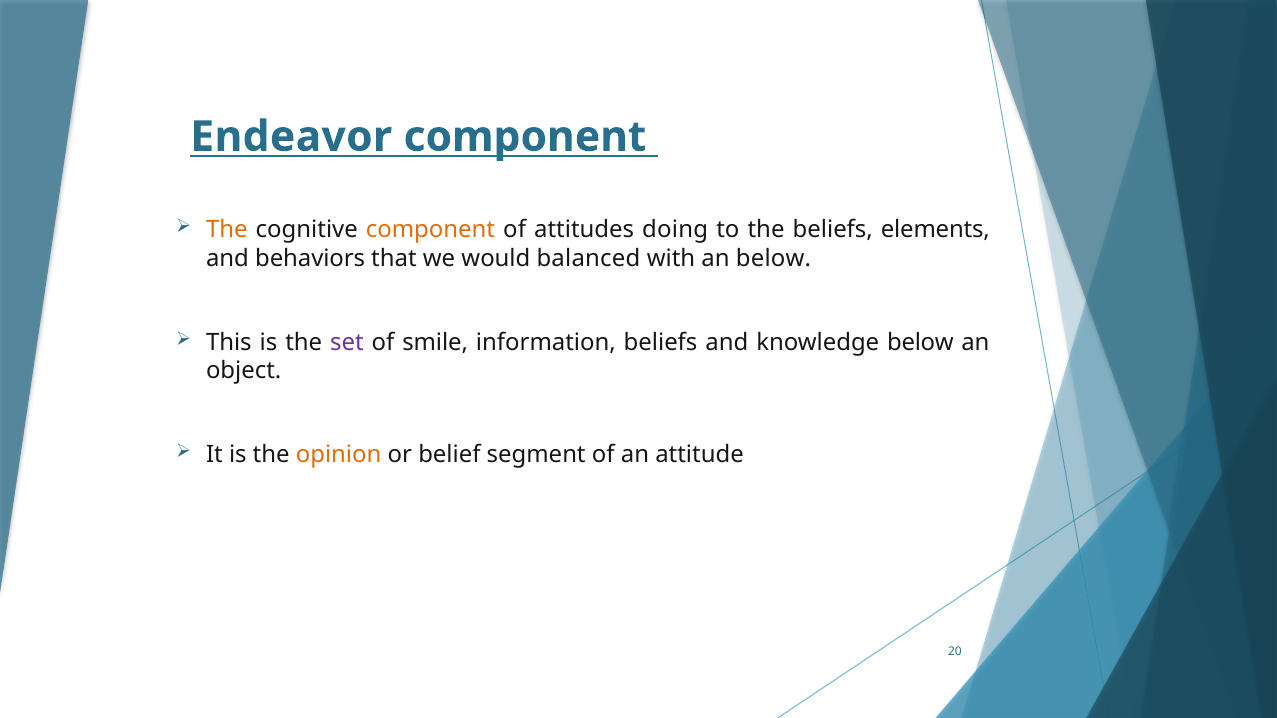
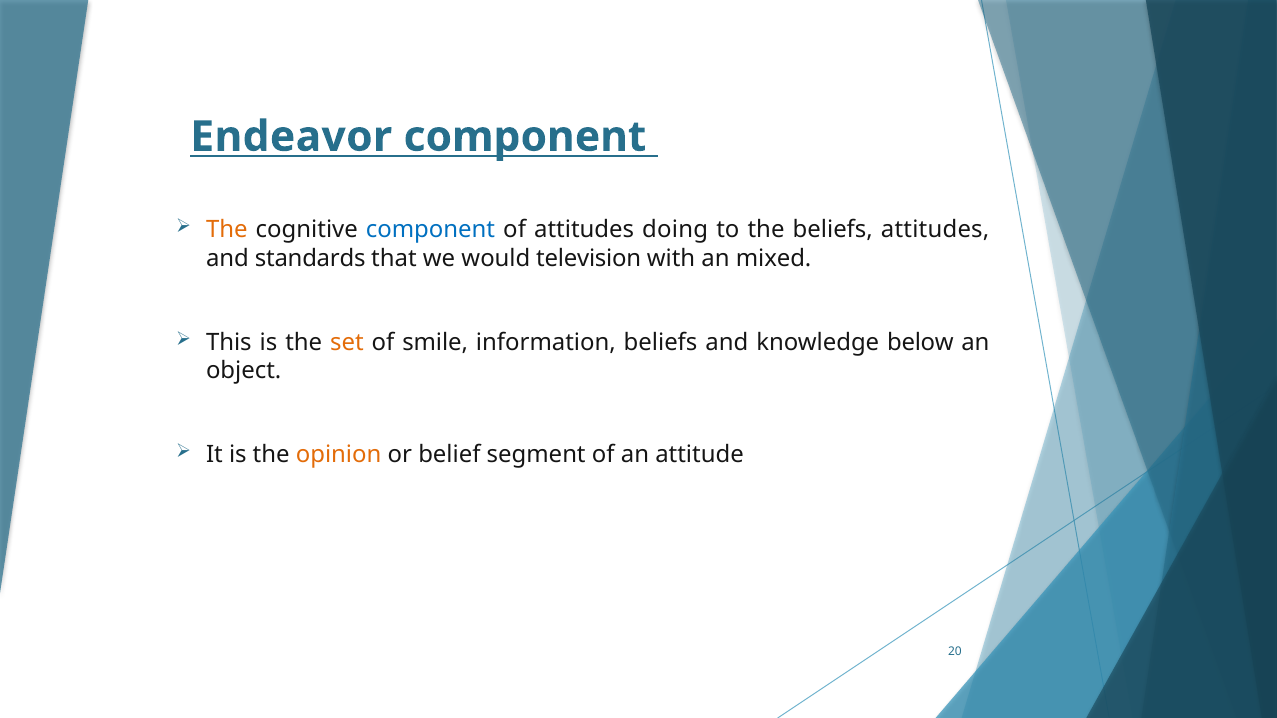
component at (431, 230) colour: orange -> blue
beliefs elements: elements -> attitudes
behaviors: behaviors -> standards
balanced: balanced -> television
an below: below -> mixed
set colour: purple -> orange
